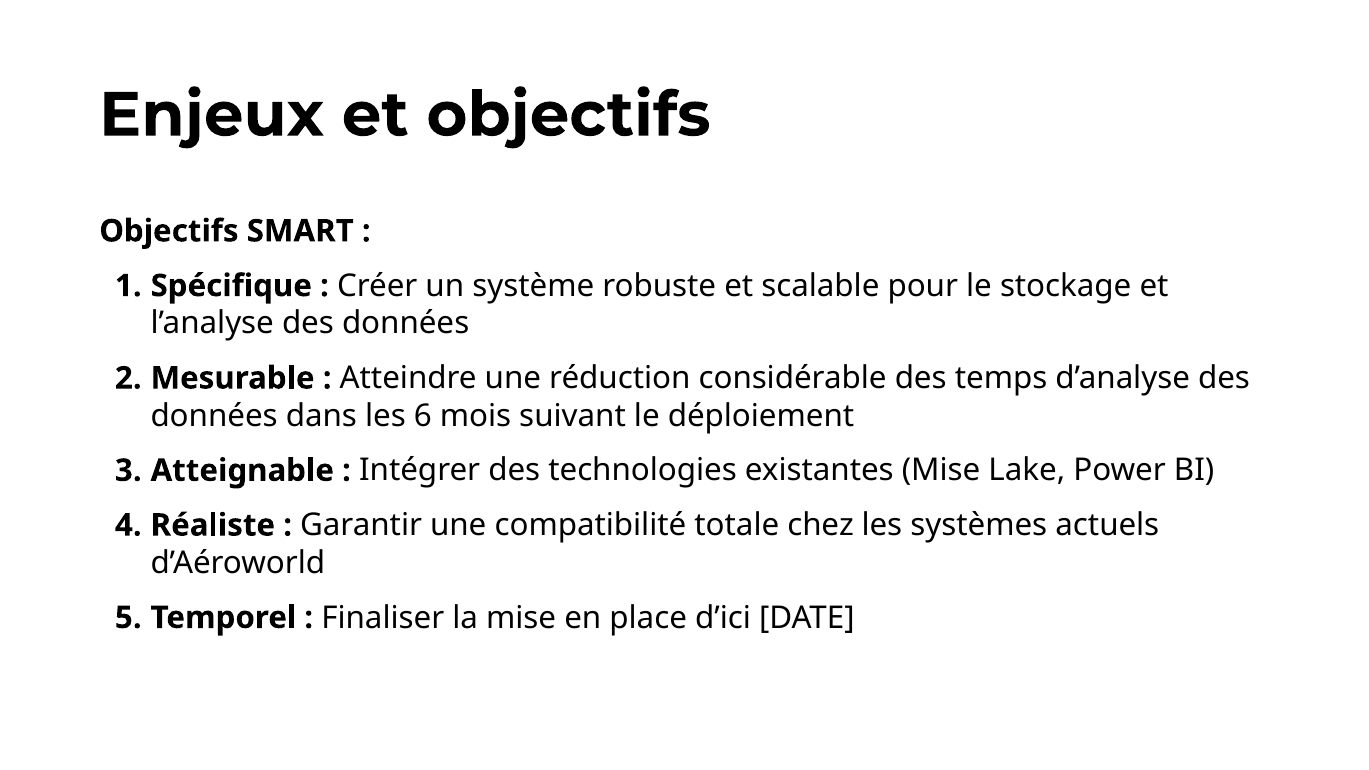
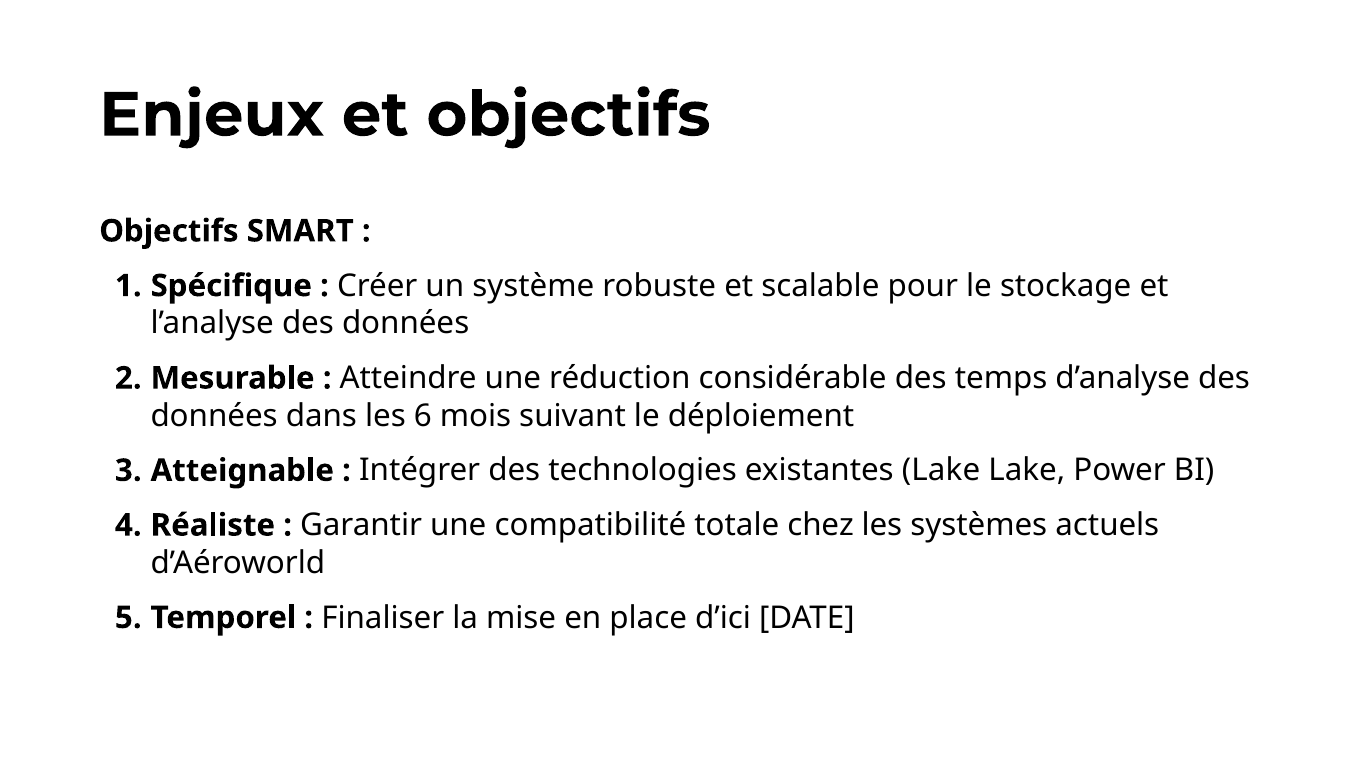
existantes Mise: Mise -> Lake
